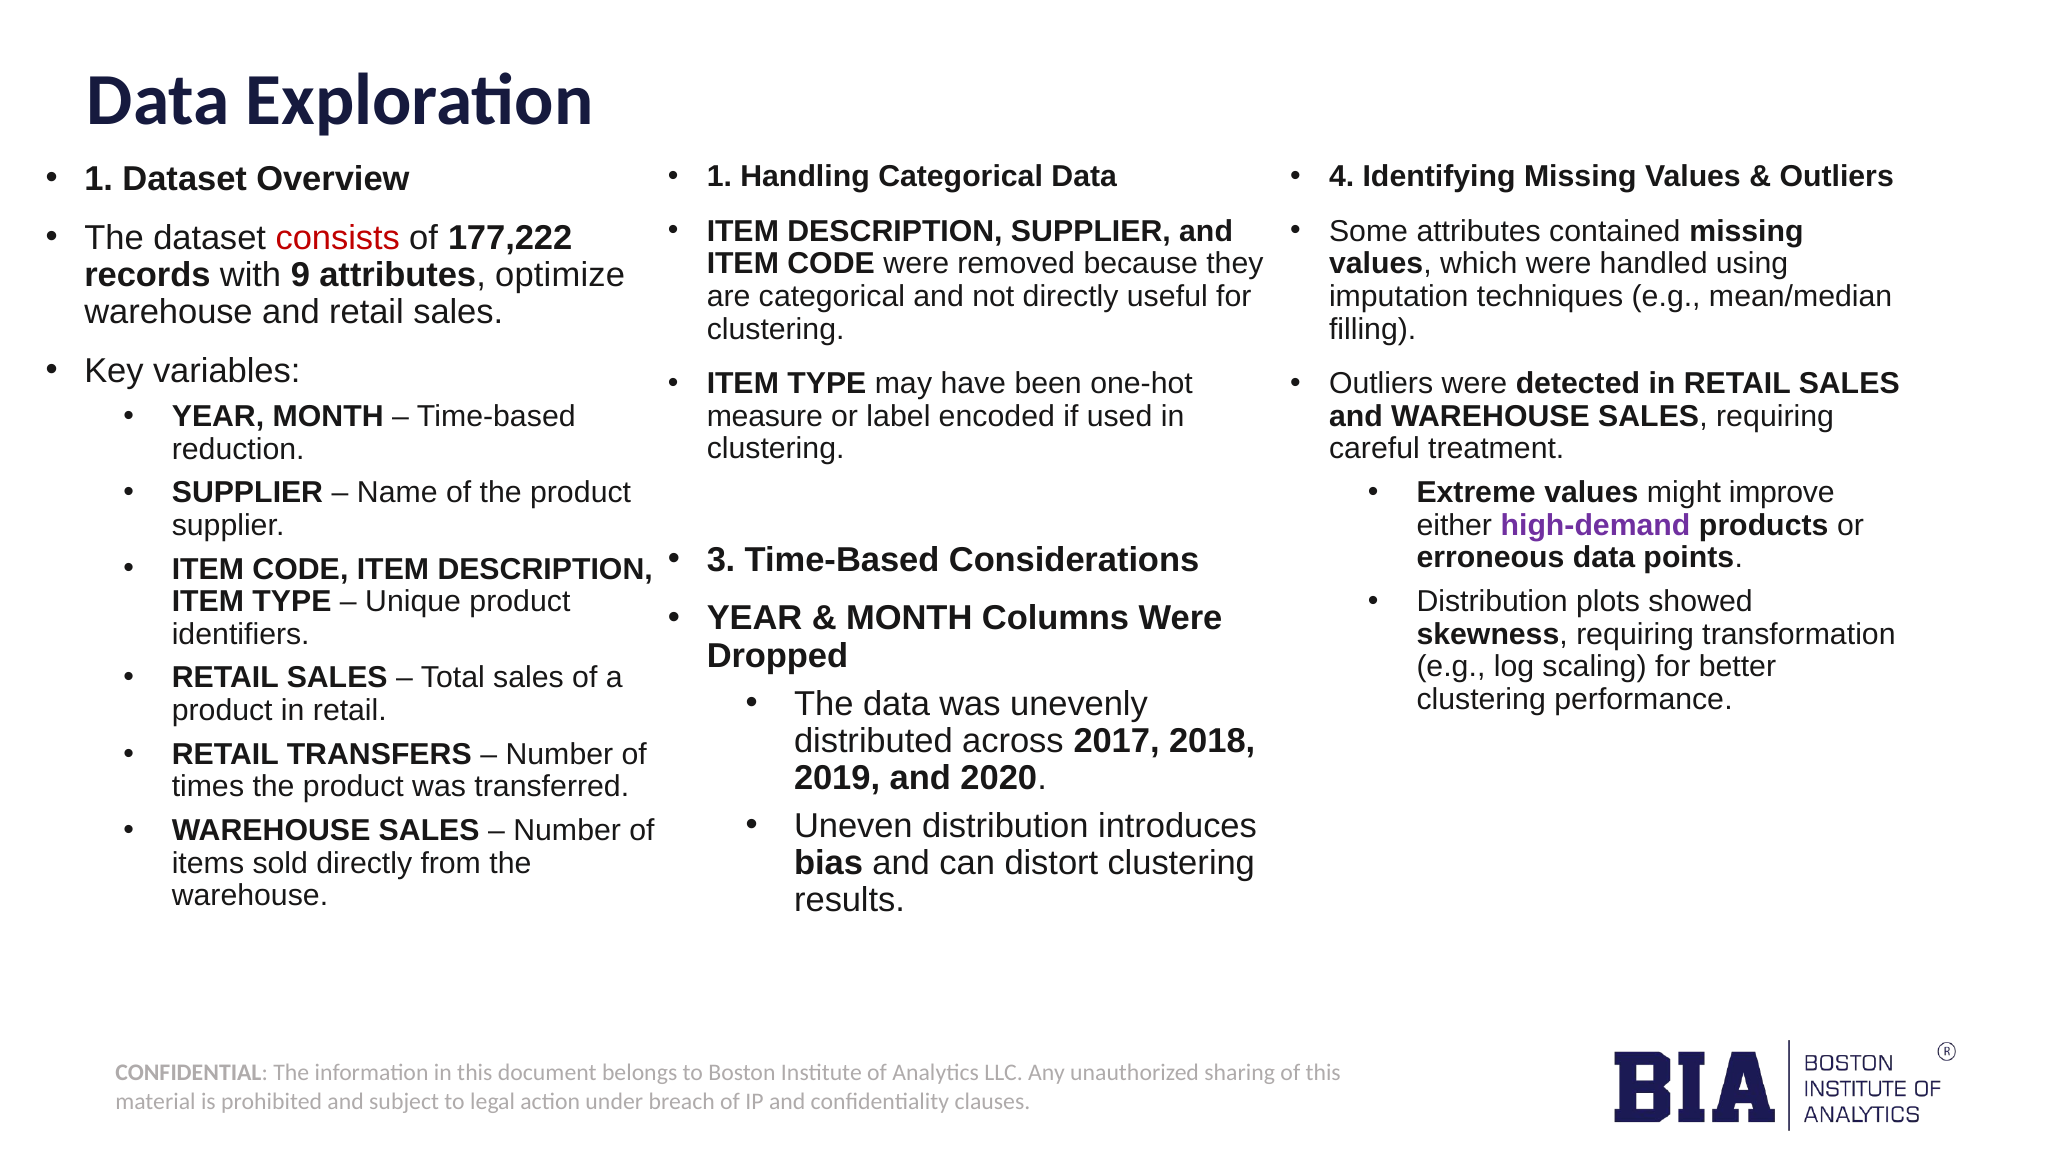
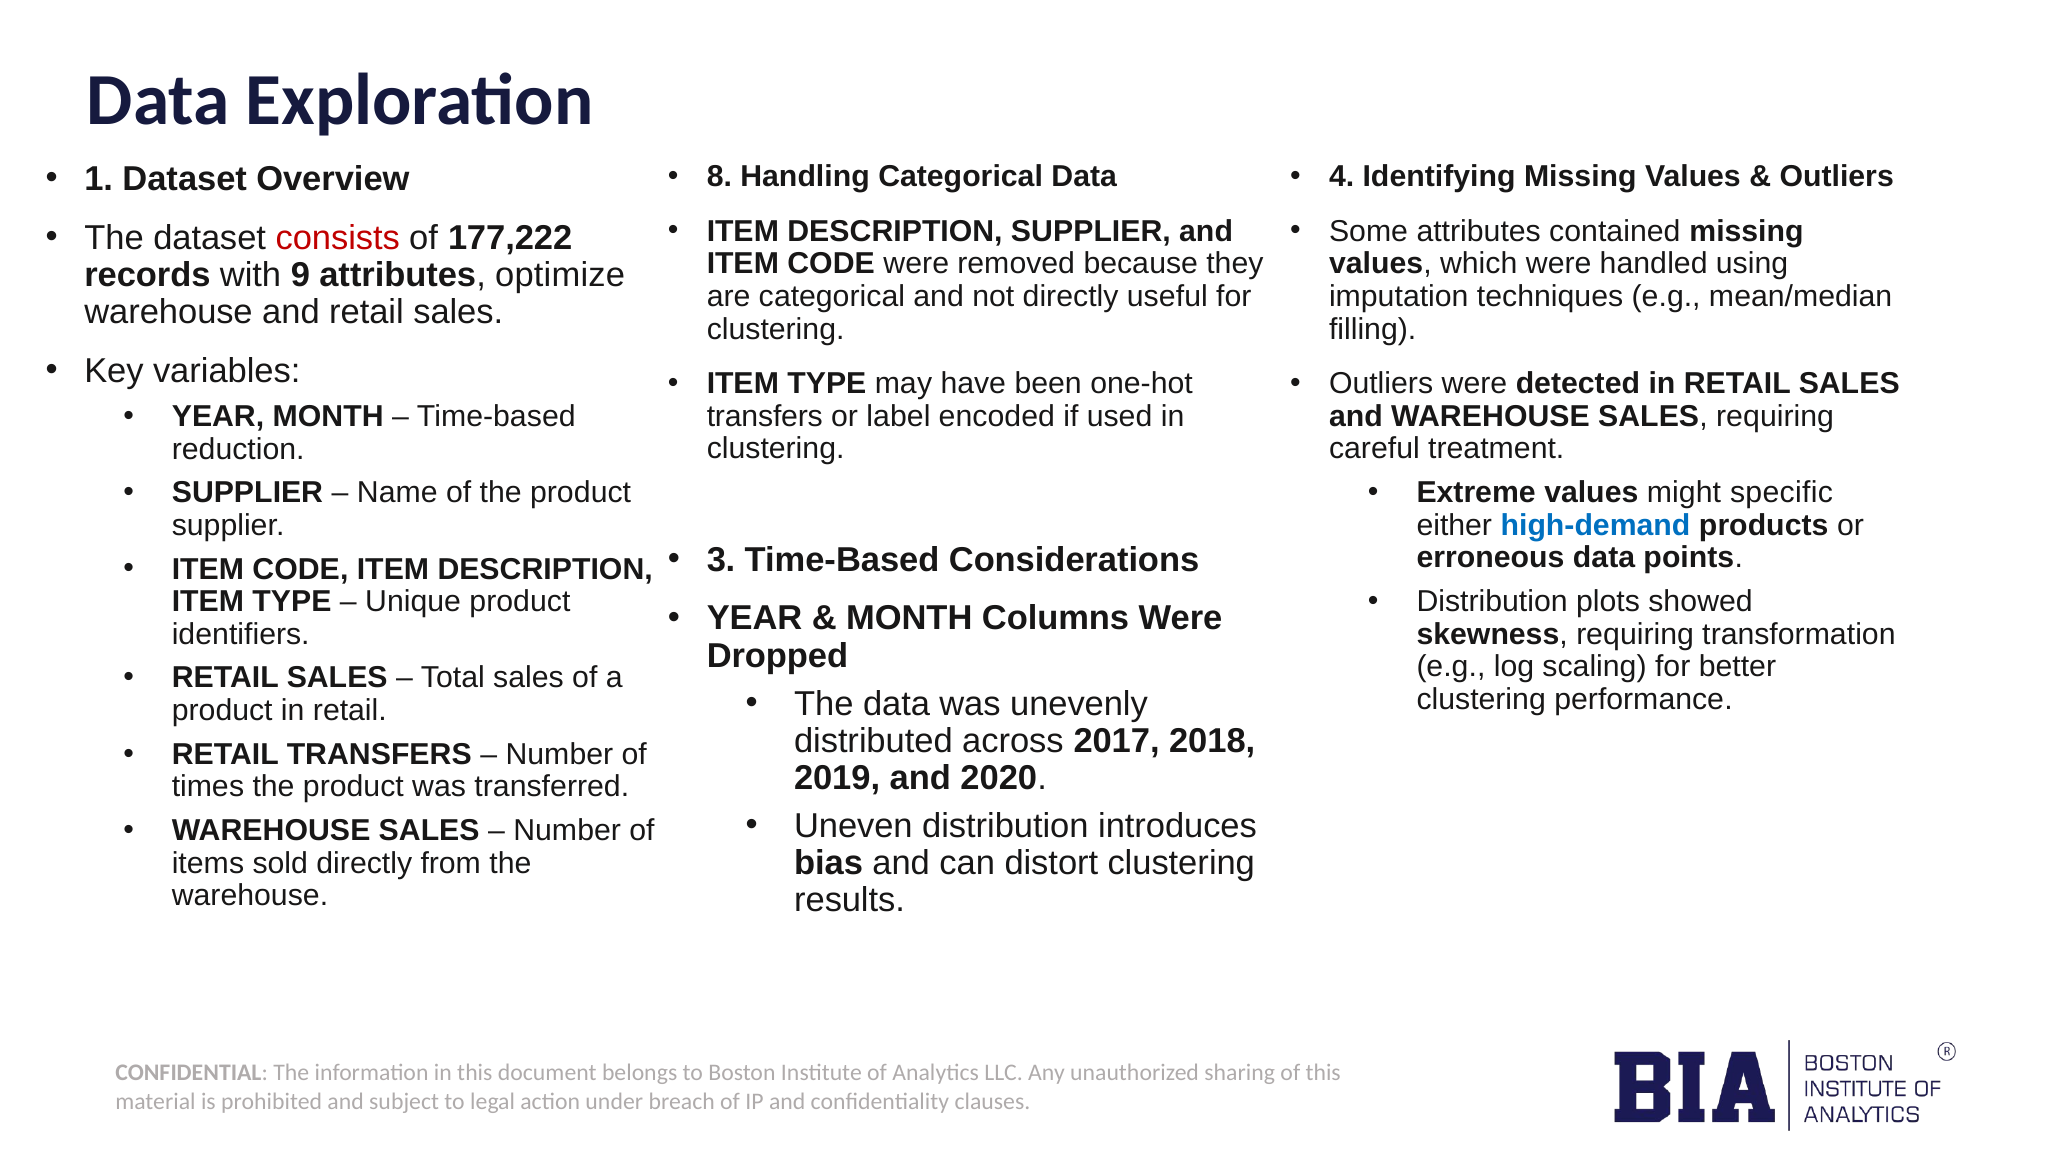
1 at (719, 177): 1 -> 8
measure at (765, 416): measure -> transfers
improve: improve -> specific
high-demand colour: purple -> blue
